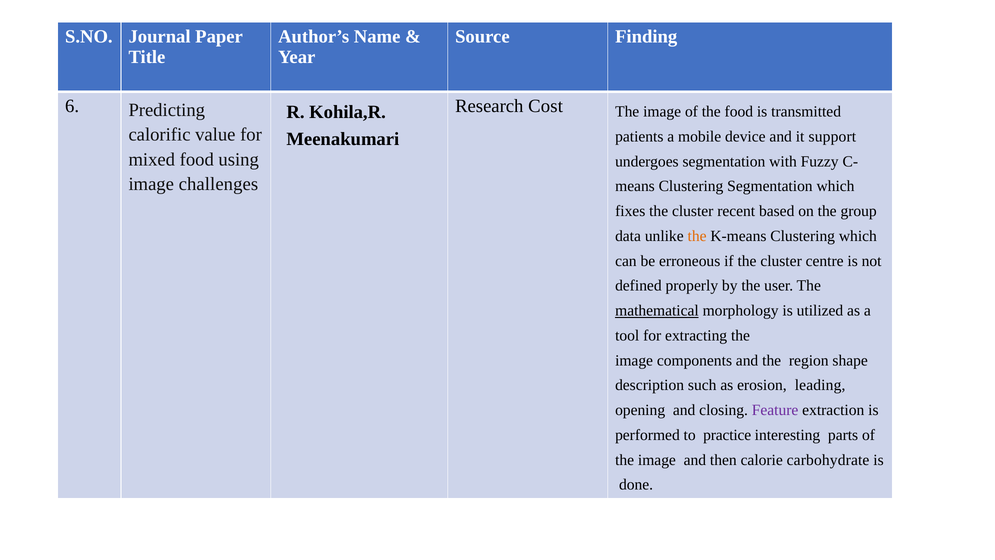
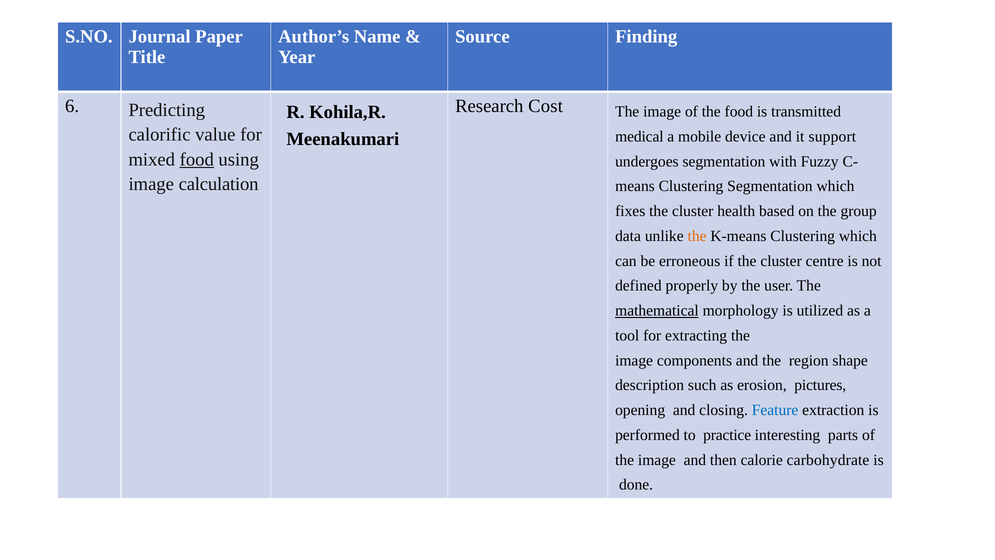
patients: patients -> medical
food at (197, 159) underline: none -> present
challenges: challenges -> calculation
recent: recent -> health
leading: leading -> pictures
Feature colour: purple -> blue
